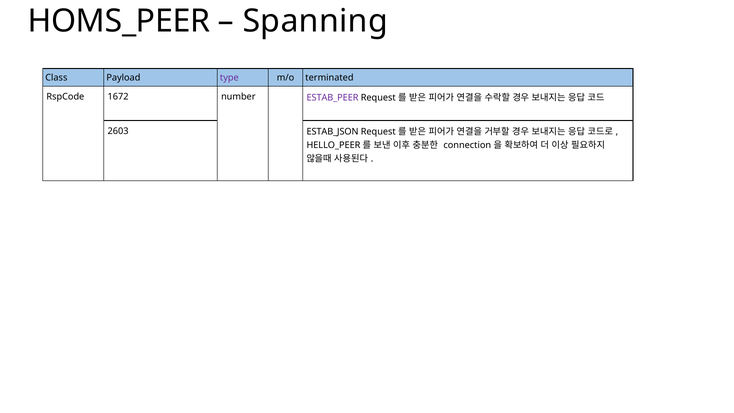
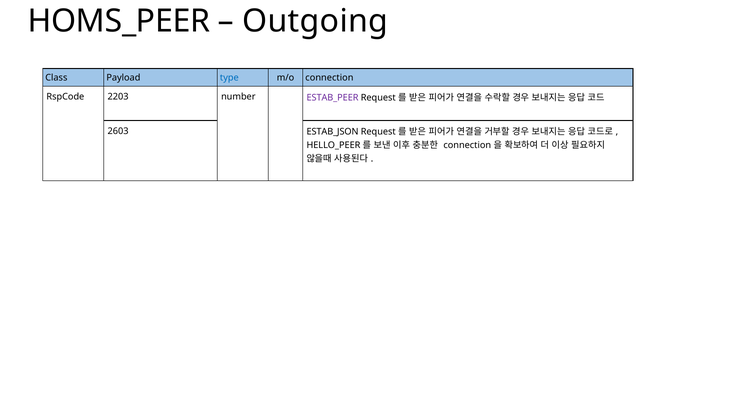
Spanning: Spanning -> Outgoing
type colour: purple -> blue
m/o terminated: terminated -> connection
1672: 1672 -> 2203
